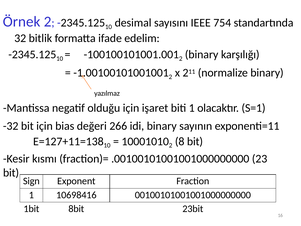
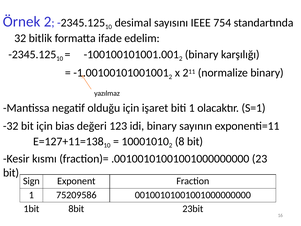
266: 266 -> 123
10698416: 10698416 -> 75209586
